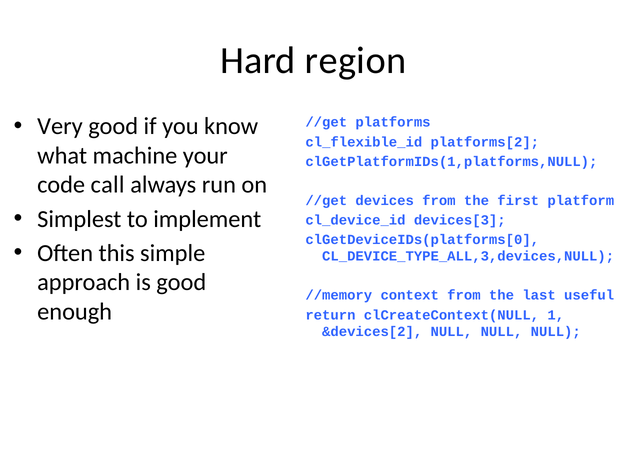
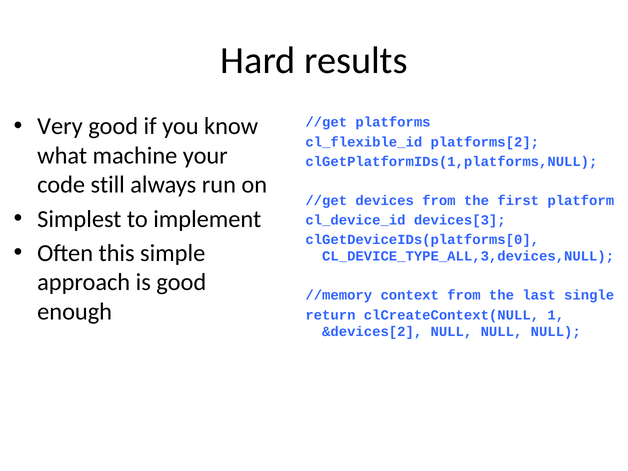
region: region -> results
call: call -> still
useful: useful -> single
